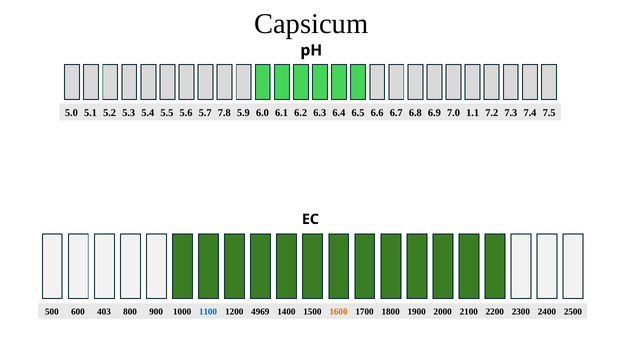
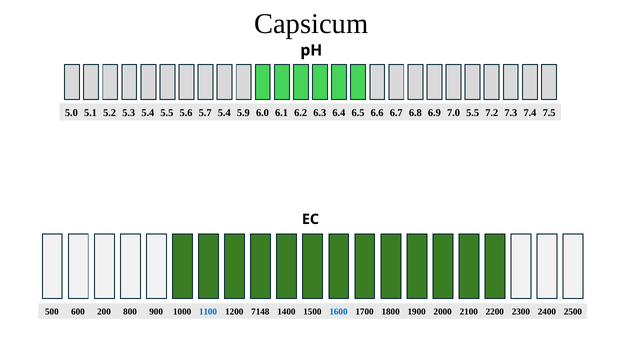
5.7 7.8: 7.8 -> 5.4
7.0 1.1: 1.1 -> 5.5
403: 403 -> 200
4969: 4969 -> 7148
1600 colour: orange -> blue
